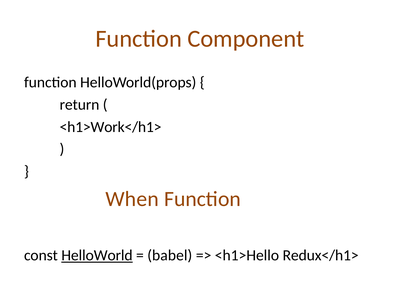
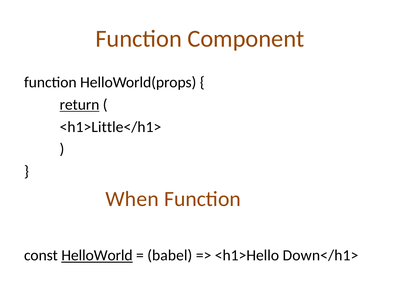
return underline: none -> present
<h1>Work</h1>: <h1>Work</h1> -> <h1>Little</h1>
Redux</h1>: Redux</h1> -> Down</h1>
